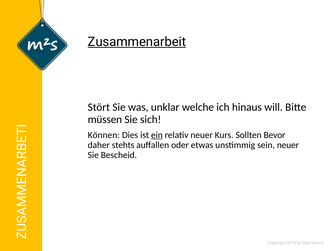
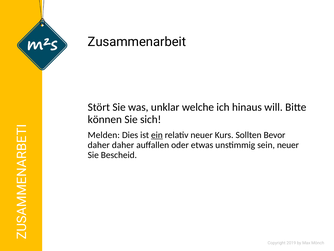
Zusammenarbeit underline: present -> none
müssen: müssen -> können
Können: Können -> Melden
daher stehts: stehts -> daher
